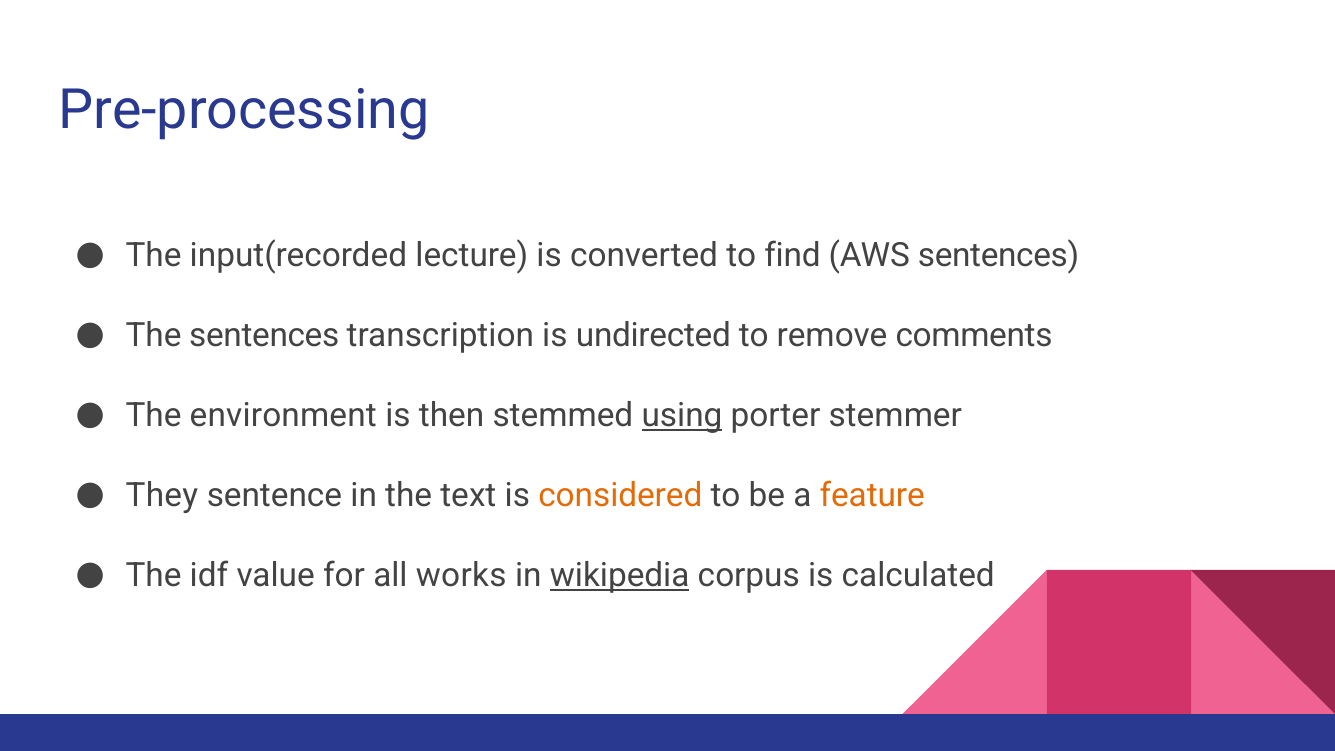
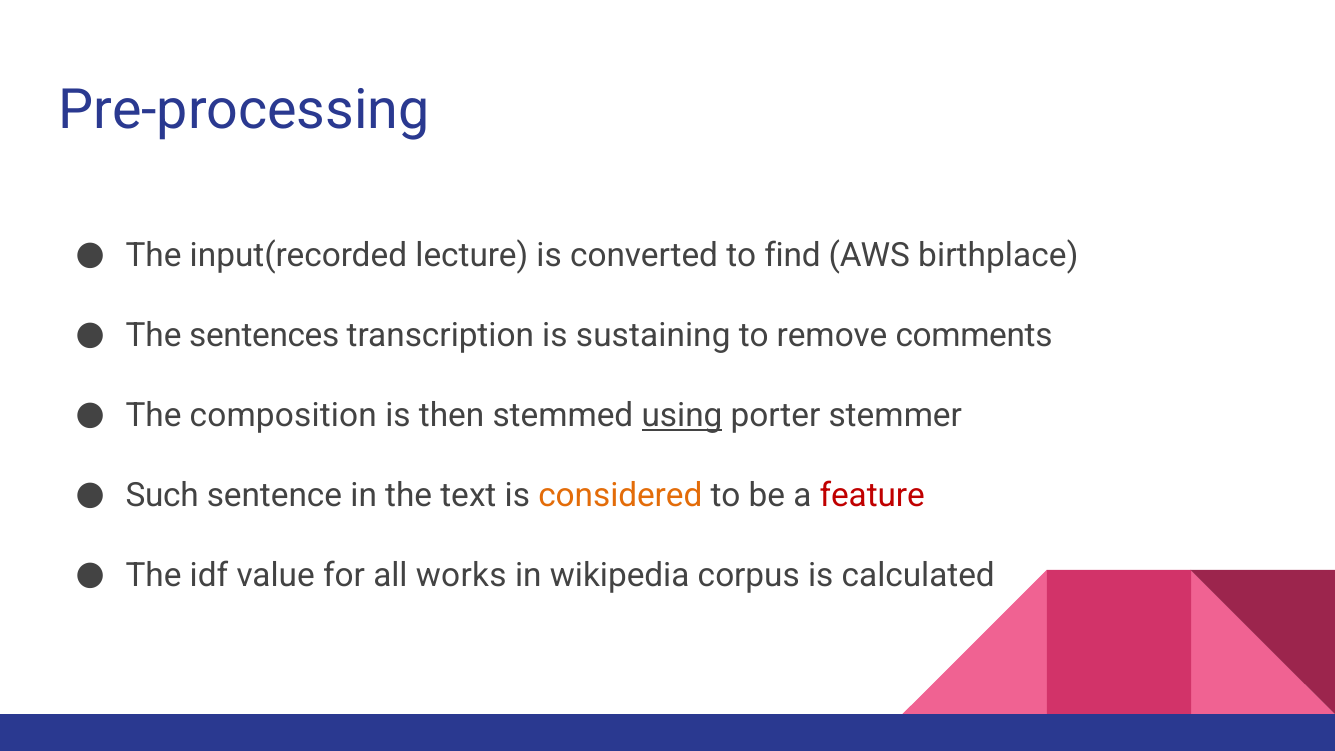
AWS sentences: sentences -> birthplace
undirected: undirected -> sustaining
environment: environment -> composition
They: They -> Such
feature colour: orange -> red
wikipedia underline: present -> none
